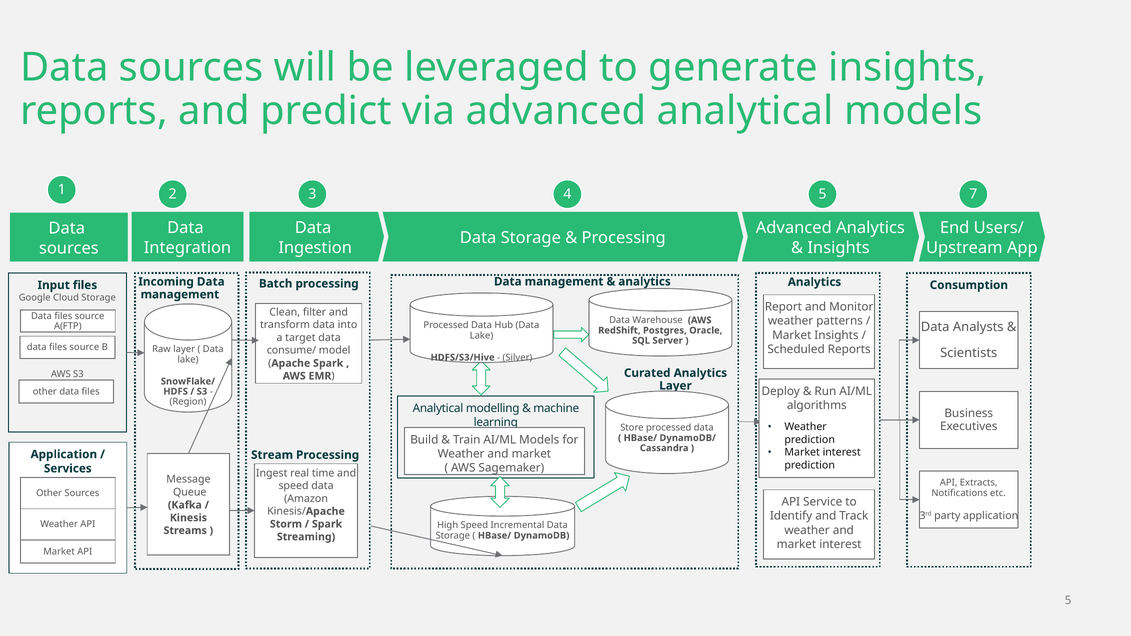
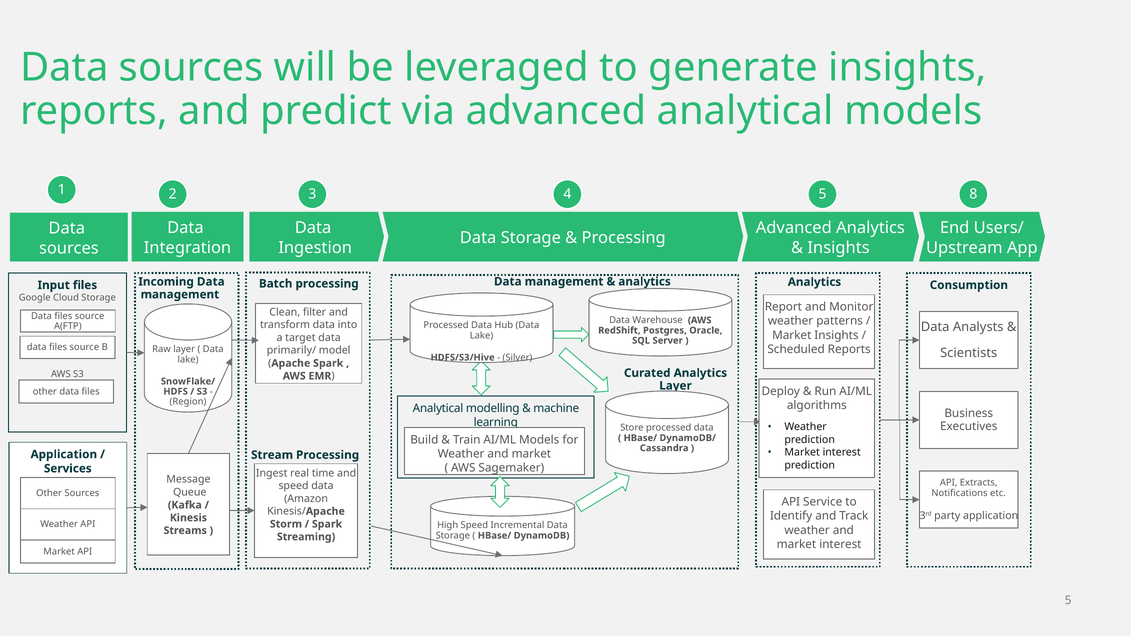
7: 7 -> 8
consume/: consume/ -> primarily/
